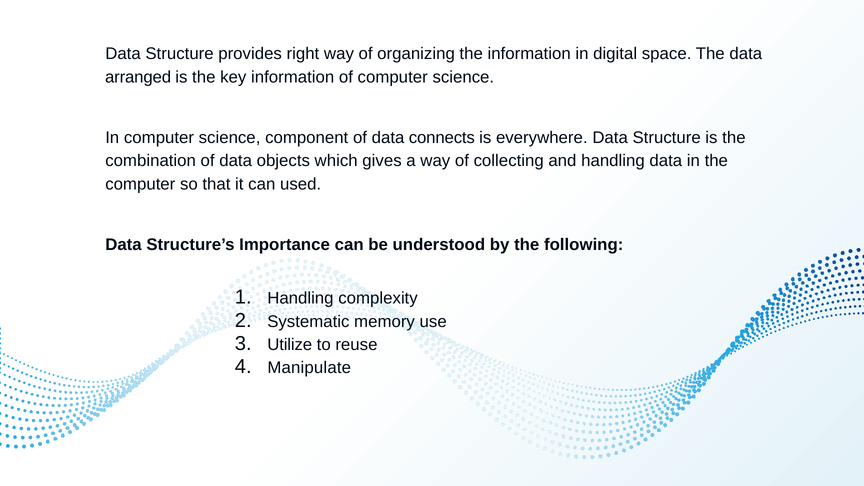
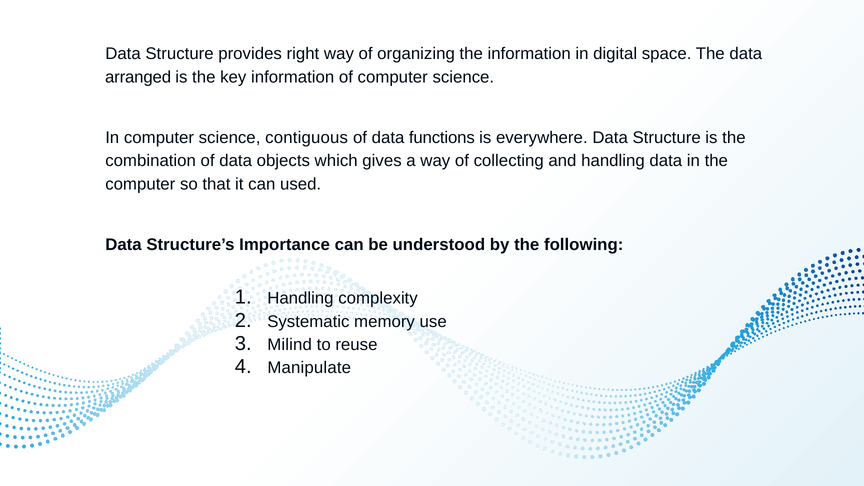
component: component -> contiguous
connects: connects -> functions
Utilize: Utilize -> Milind
